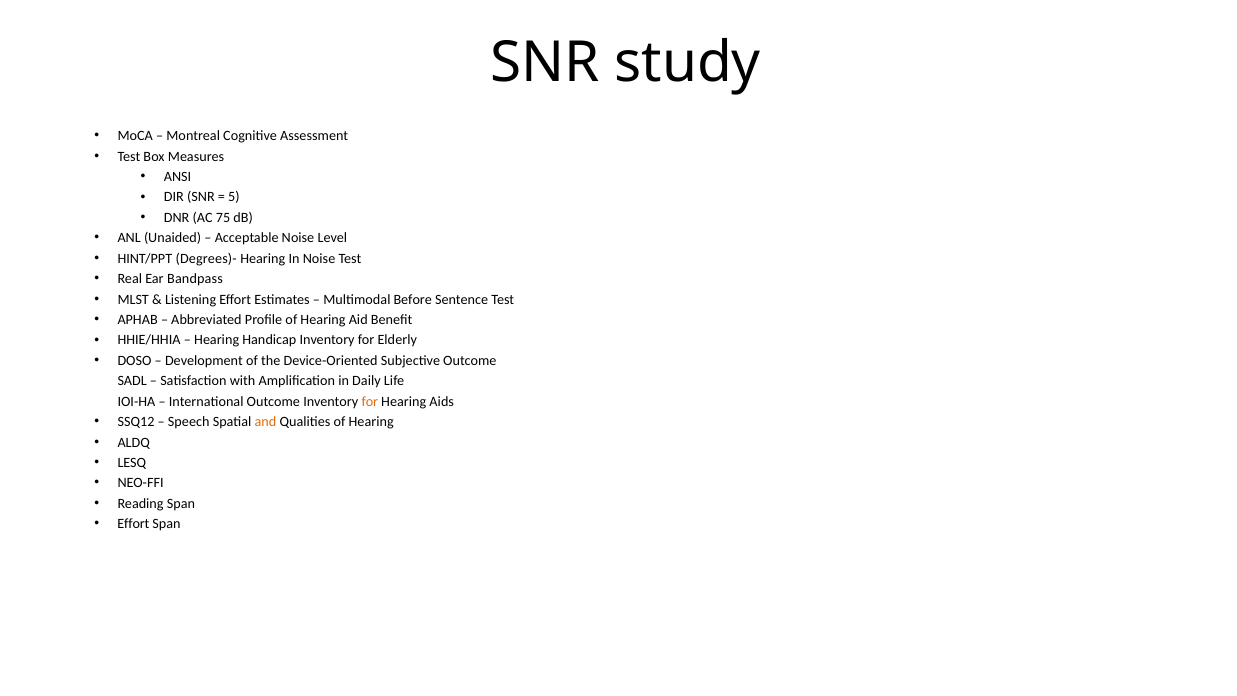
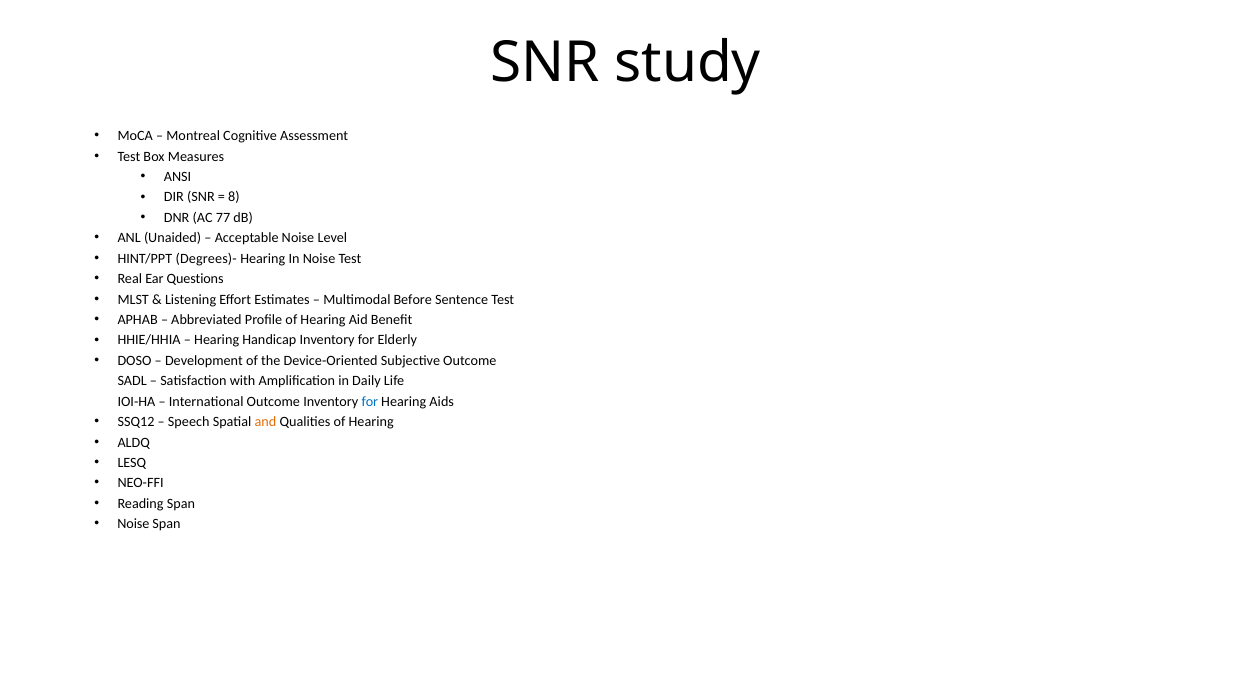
5: 5 -> 8
75: 75 -> 77
Bandpass: Bandpass -> Questions
for at (370, 401) colour: orange -> blue
Effort at (133, 524): Effort -> Noise
